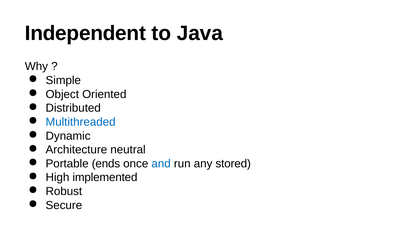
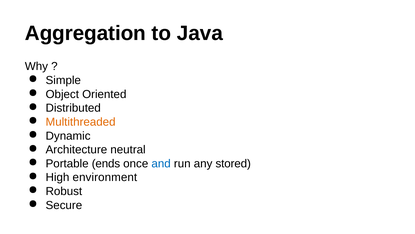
Independent: Independent -> Aggregation
Multithreaded colour: blue -> orange
implemented: implemented -> environment
